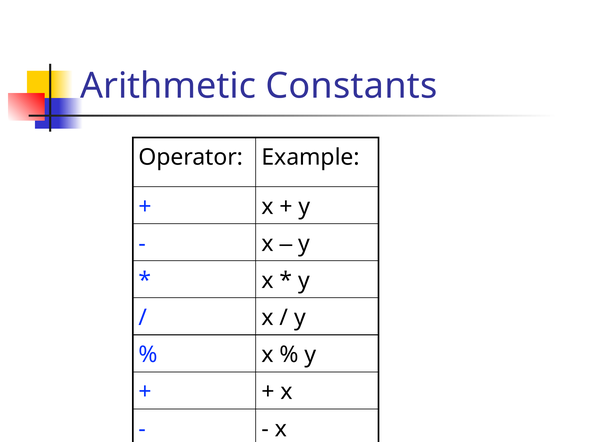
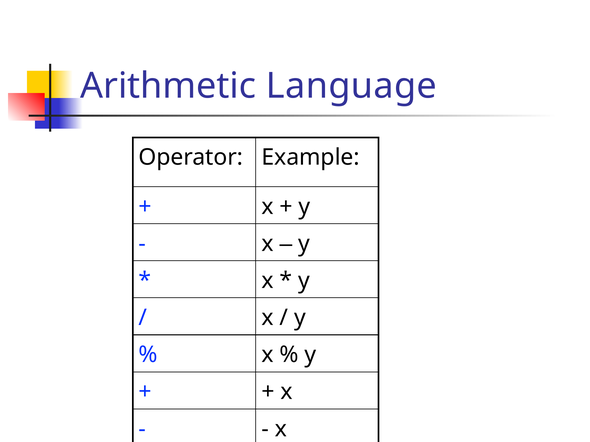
Constants: Constants -> Language
